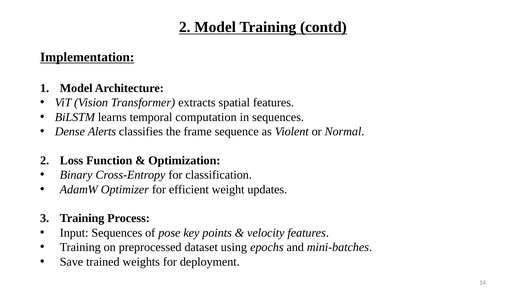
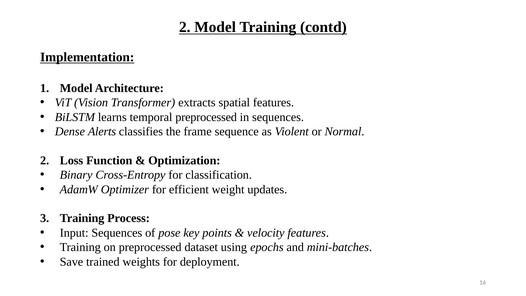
temporal computation: computation -> preprocessed
